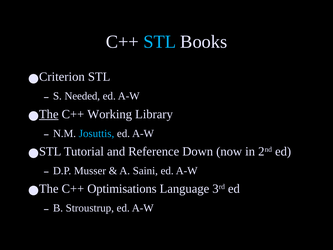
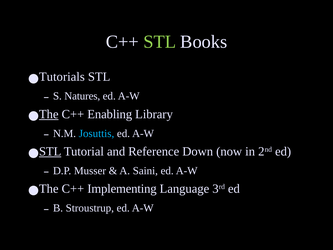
STL at (160, 42) colour: light blue -> light green
Criterion: Criterion -> Tutorials
Needed: Needed -> Natures
Working: Working -> Enabling
STL at (50, 151) underline: none -> present
Optimisations: Optimisations -> Implementing
